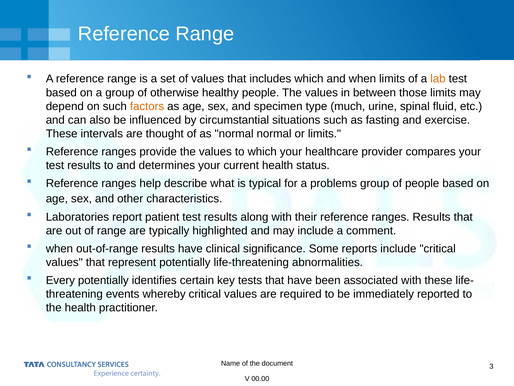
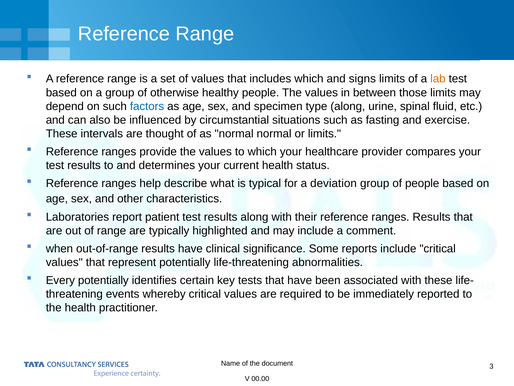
and when: when -> signs
factors colour: orange -> blue
type much: much -> along
problems: problems -> deviation
